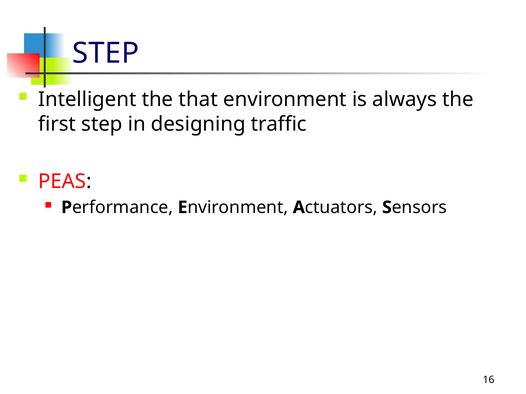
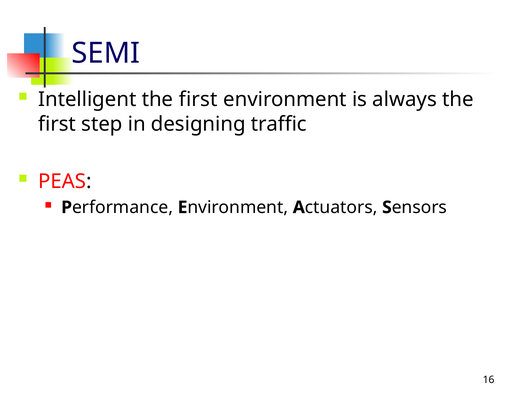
STEP at (106, 53): STEP -> SEMI
that at (198, 100): that -> first
